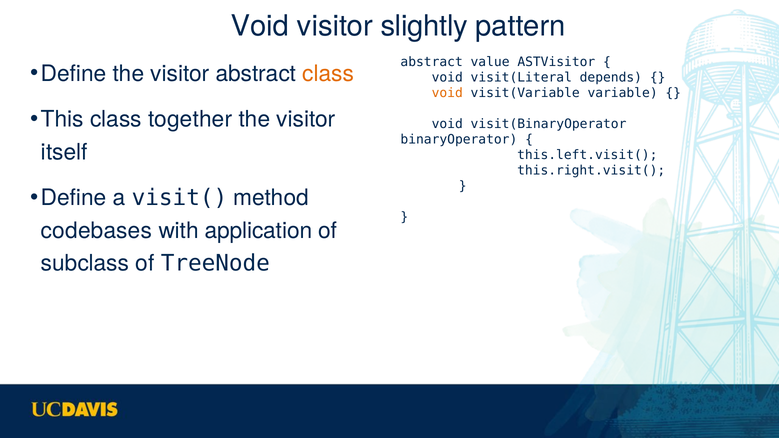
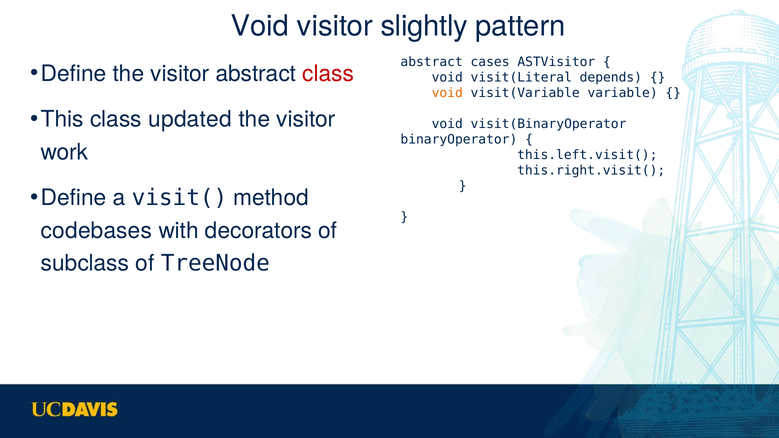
value: value -> cases
class at (328, 74) colour: orange -> red
together: together -> updated
itself: itself -> work
application: application -> decorators
